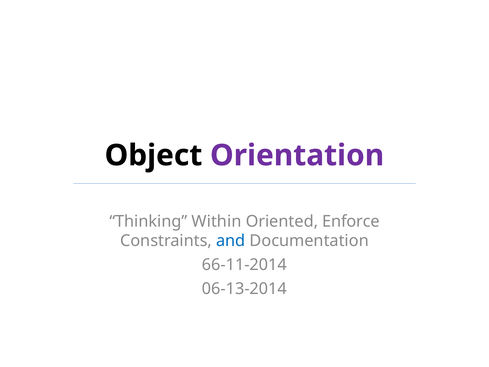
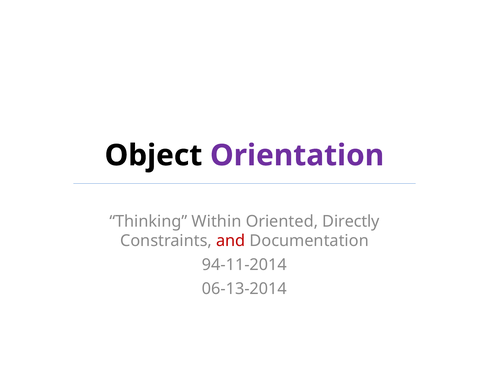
Enforce: Enforce -> Directly
and colour: blue -> red
66-11-2014: 66-11-2014 -> 94-11-2014
